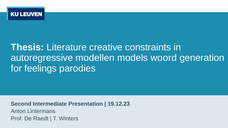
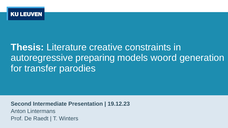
modellen: modellen -> preparing
feelings: feelings -> transfer
